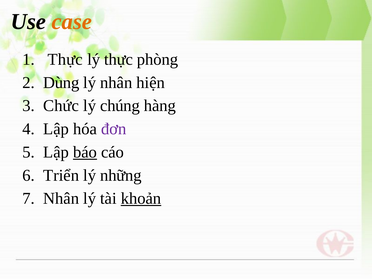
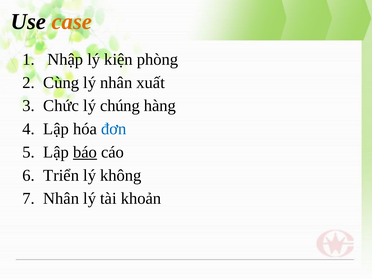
Thực at (65, 59): Thực -> Nhập
lý thực: thực -> kiện
Dùng: Dùng -> Cùng
hiện: hiện -> xuất
đơn colour: purple -> blue
những: những -> không
khoản underline: present -> none
